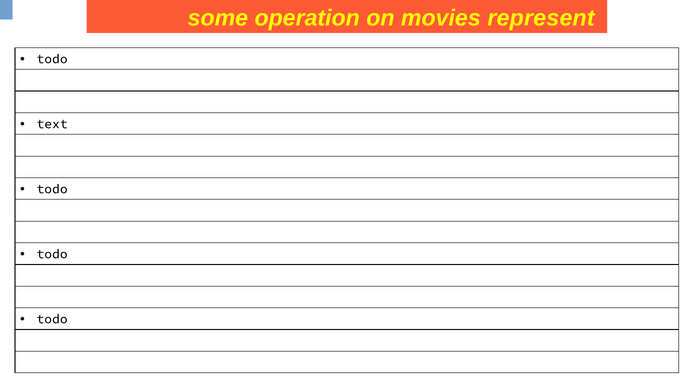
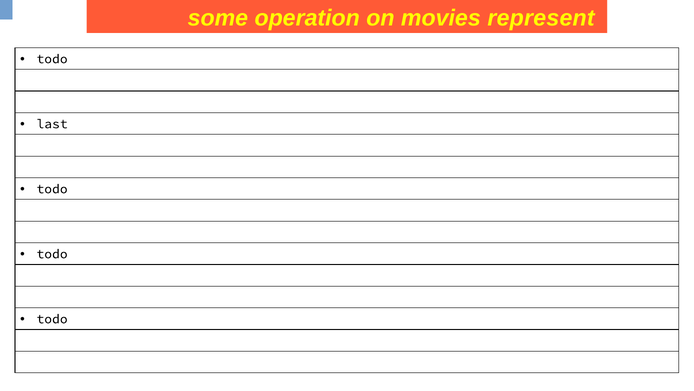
text: text -> last
